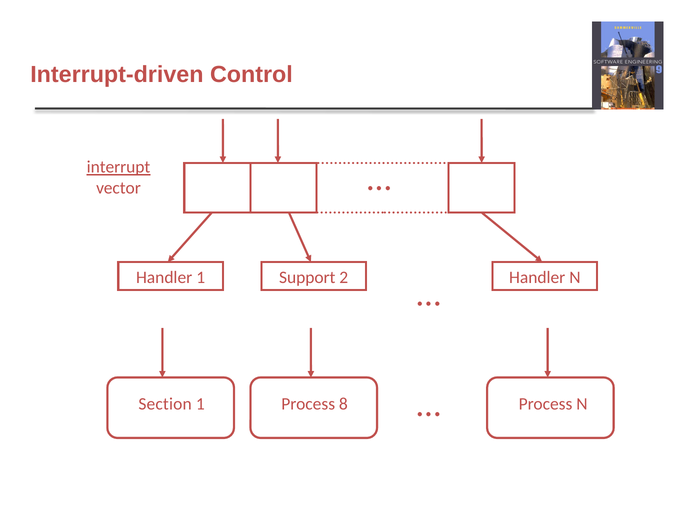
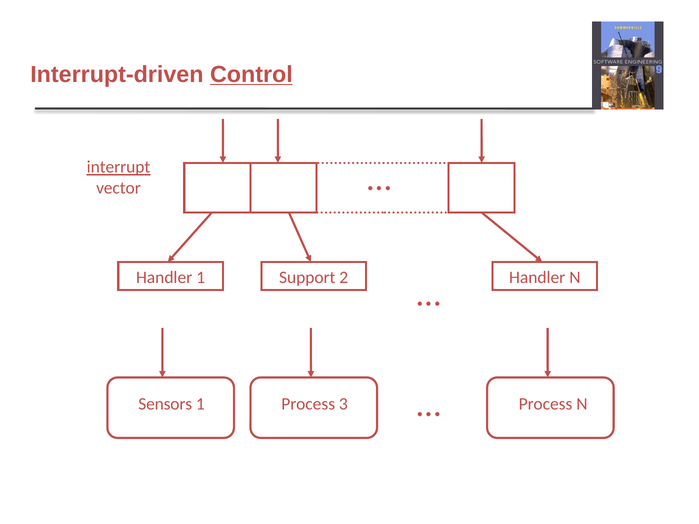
Control underline: none -> present
Section: Section -> Sensors
8: 8 -> 3
